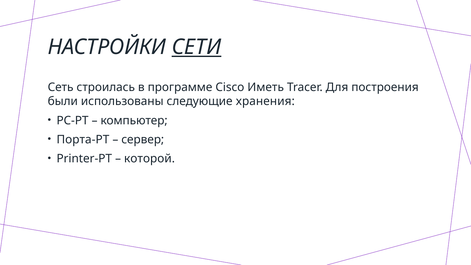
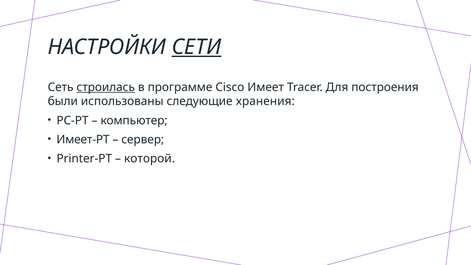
строилась underline: none -> present
Иметь: Иметь -> Имеет
Порта-PT: Порта-PT -> Имеет-PT
